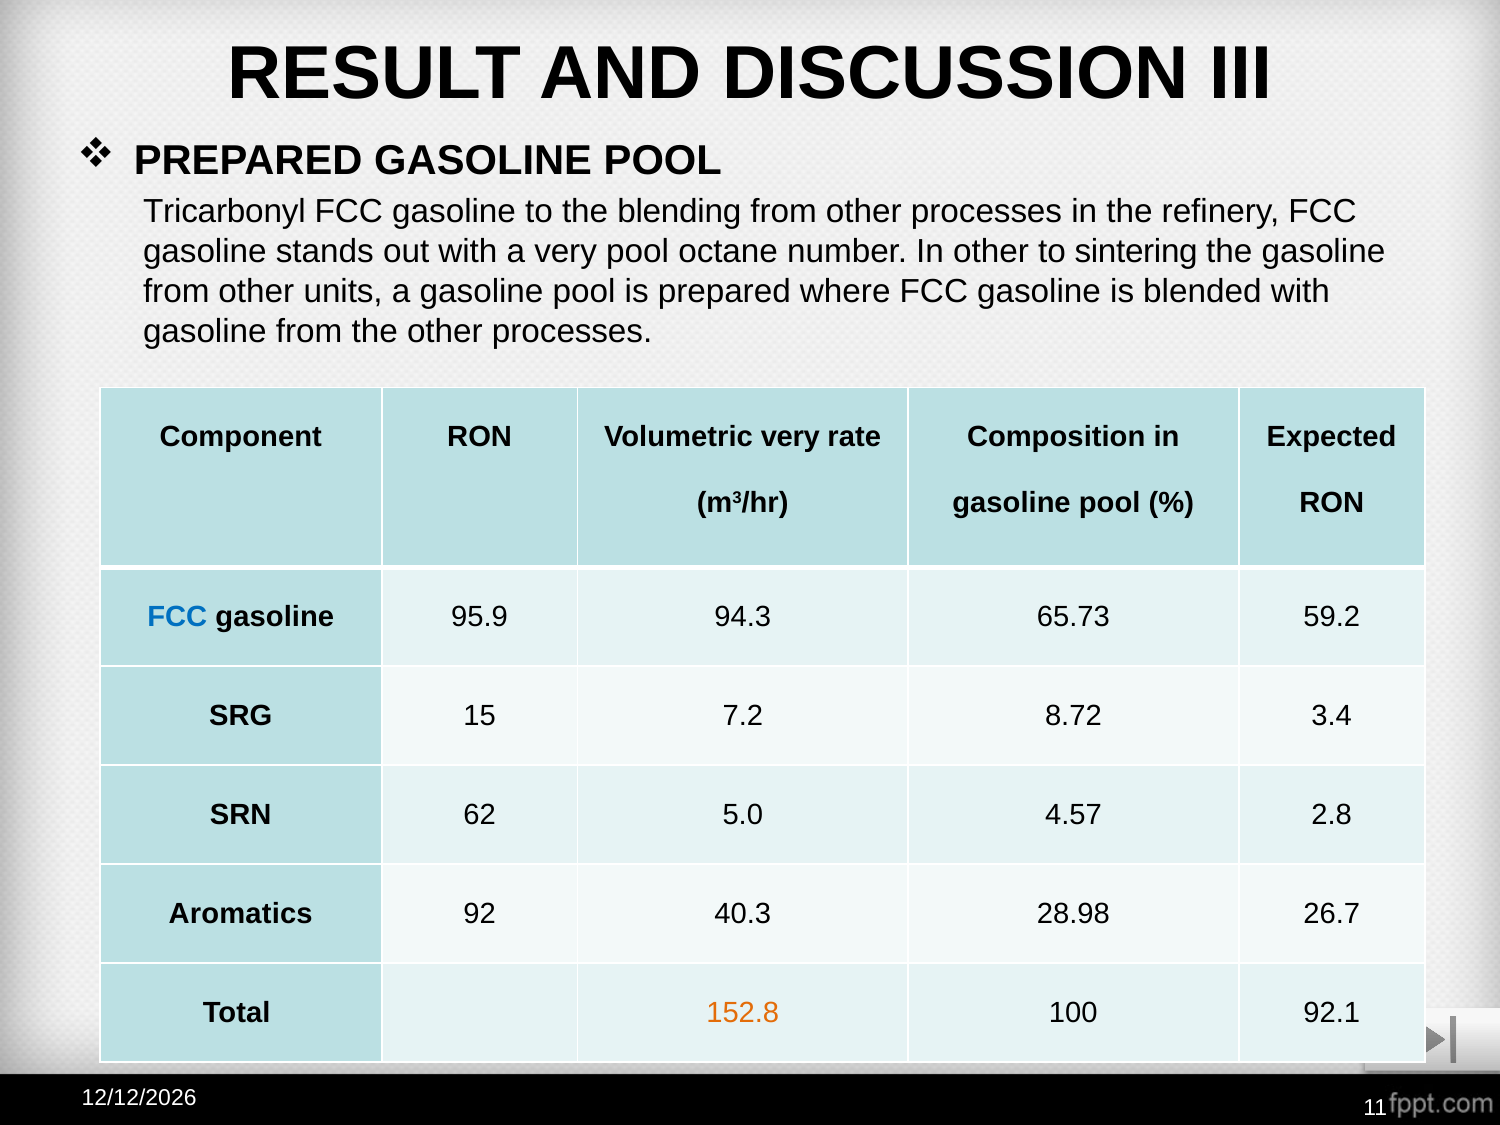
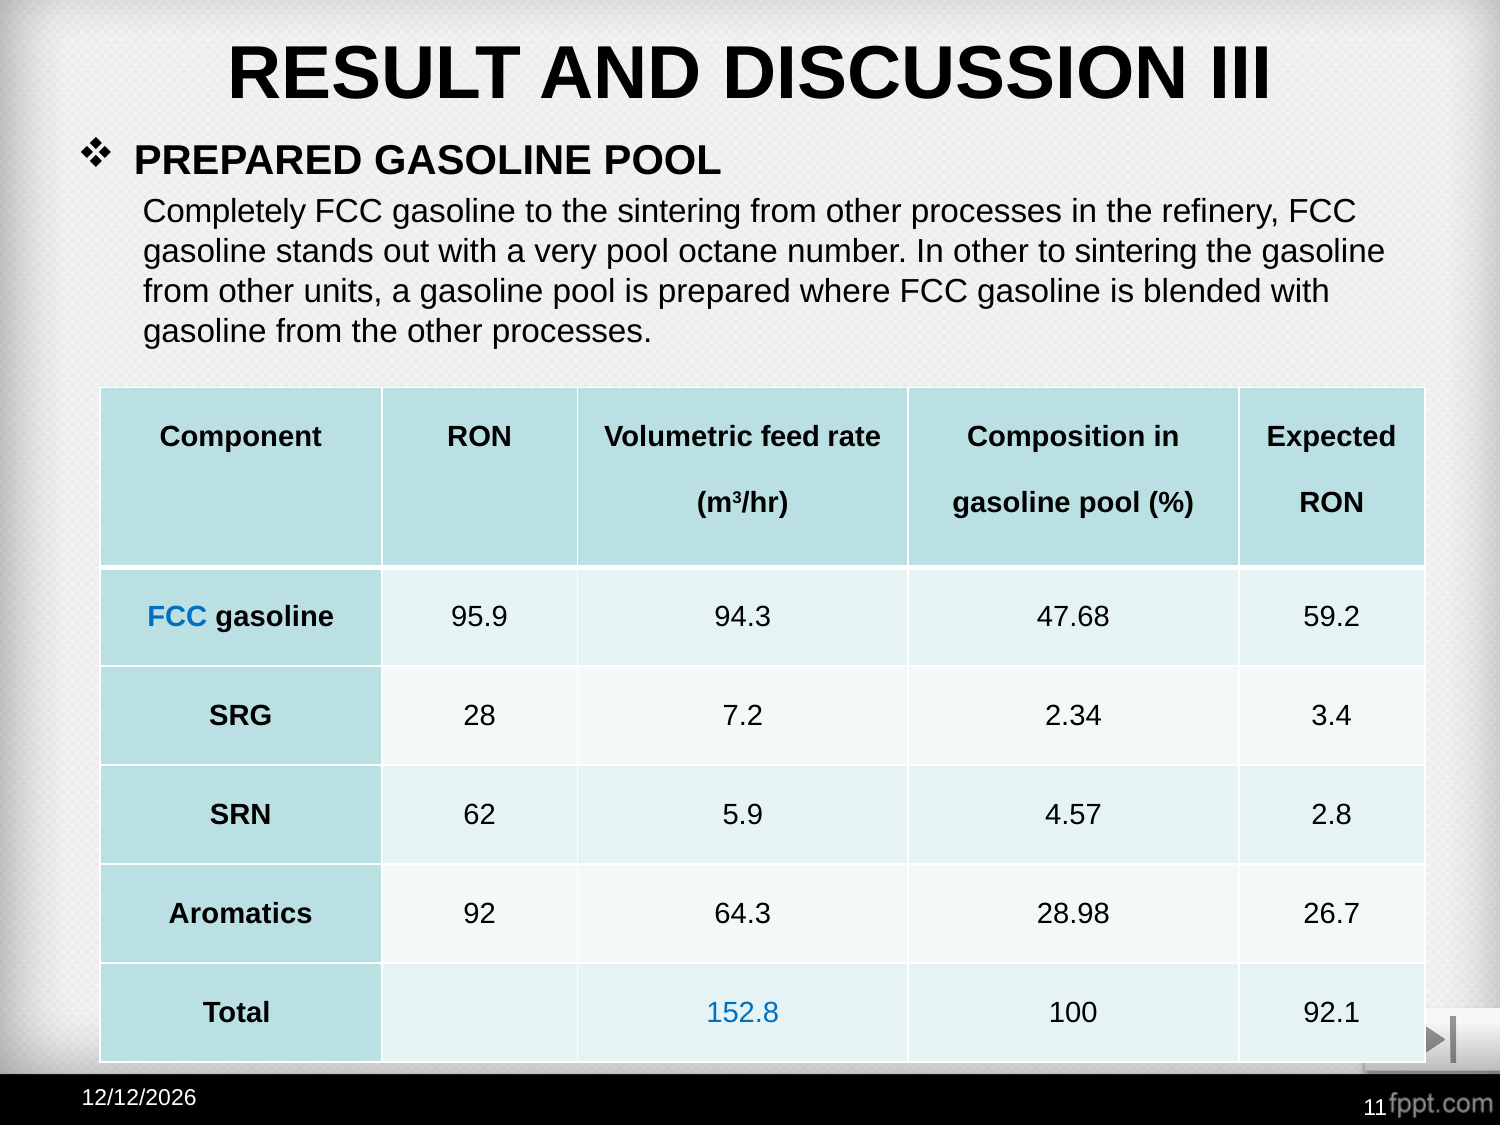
Tricarbonyl: Tricarbonyl -> Completely
the blending: blending -> sintering
Volumetric very: very -> feed
65.73: 65.73 -> 47.68
15: 15 -> 28
8.72: 8.72 -> 2.34
5.0: 5.0 -> 5.9
40.3: 40.3 -> 64.3
152.8 colour: orange -> blue
